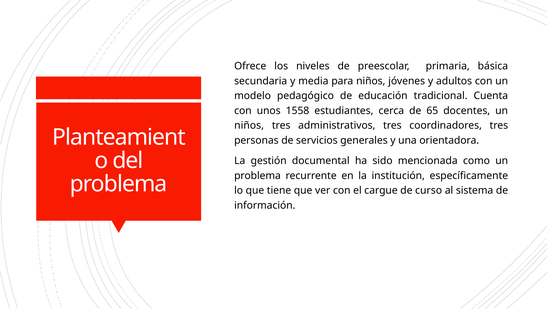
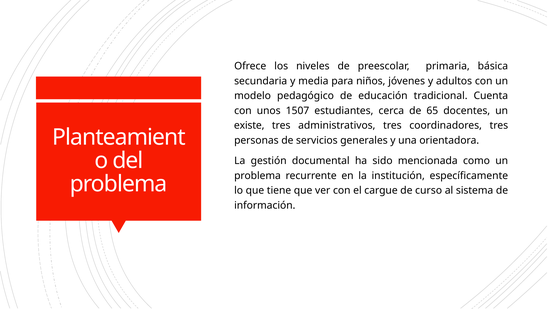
1558: 1558 -> 1507
niños at (249, 125): niños -> existe
